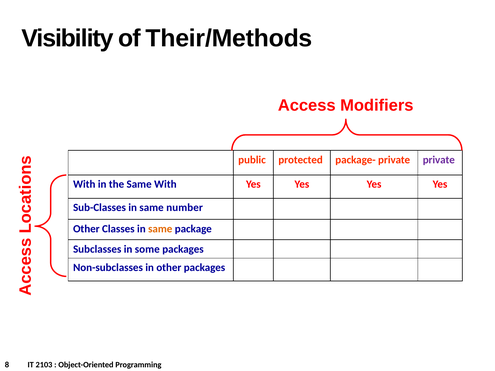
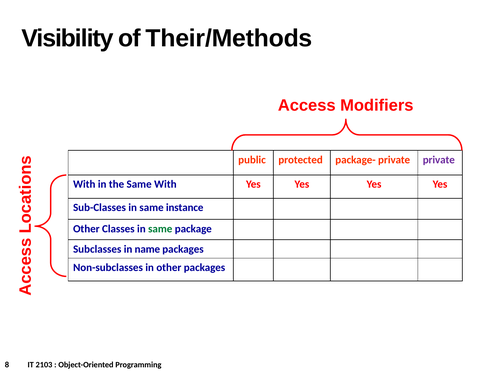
number: number -> instance
same at (160, 229) colour: orange -> green
some: some -> name
